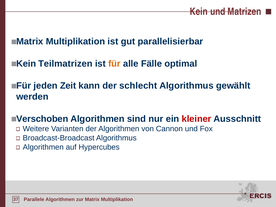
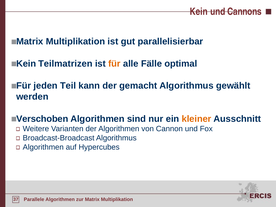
Matrizen: Matrizen -> Cannons
Zeit: Zeit -> Teil
schlecht: schlecht -> gemacht
kleiner colour: red -> orange
